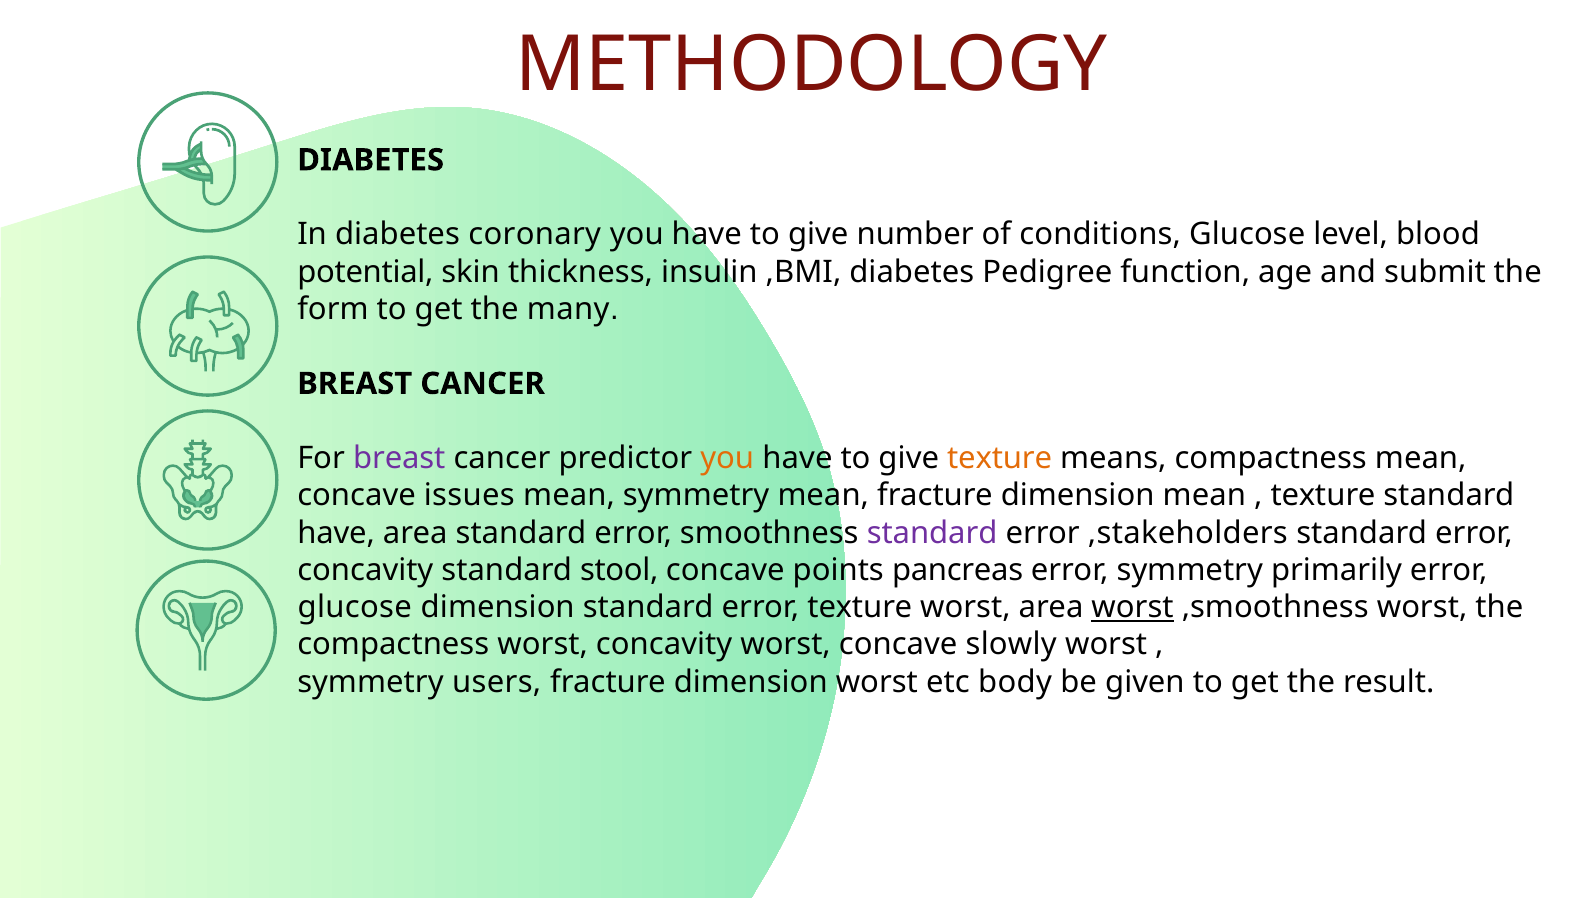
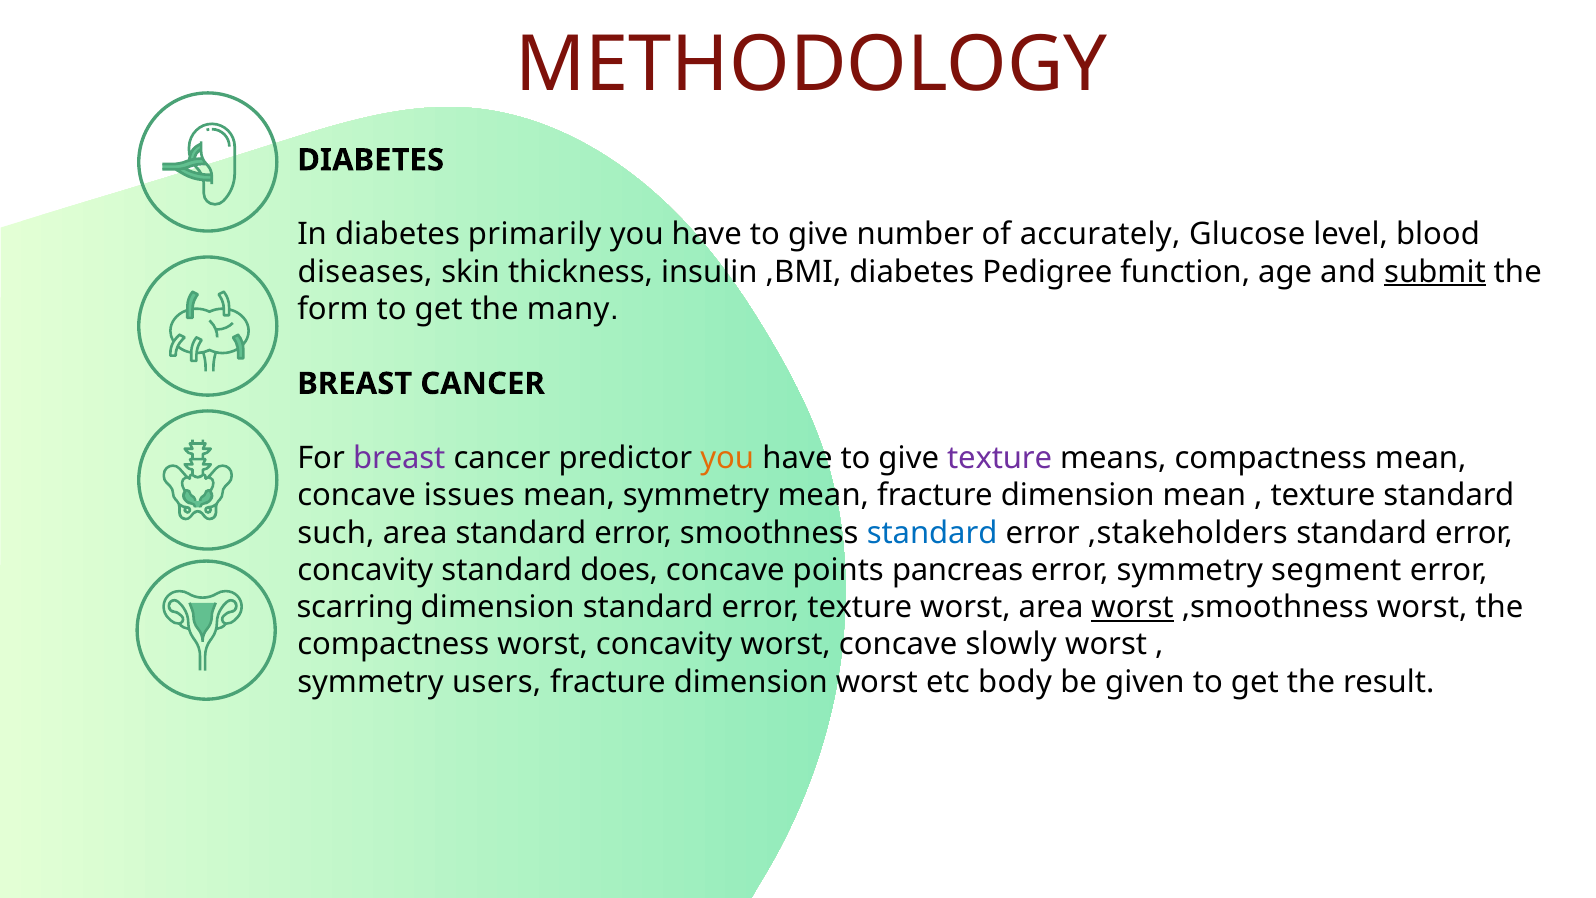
coronary: coronary -> primarily
conditions: conditions -> accurately
potential: potential -> diseases
submit underline: none -> present
texture at (1000, 458) colour: orange -> purple
have at (336, 533): have -> such
standard at (932, 533) colour: purple -> blue
stool: stool -> does
primarily: primarily -> segment
glucose at (355, 607): glucose -> scarring
